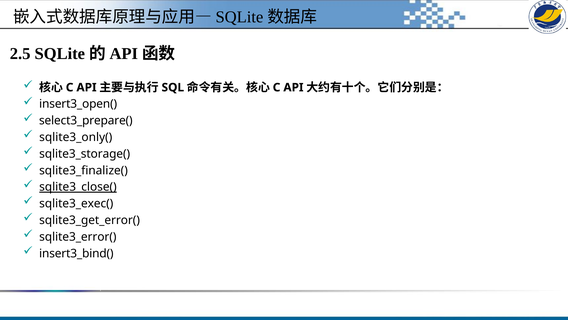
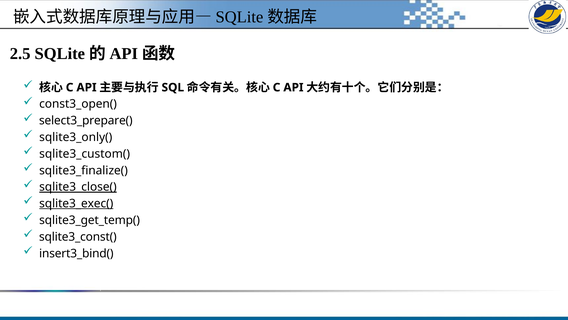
insert3_open(: insert3_open( -> const3_open(
sqlite3_storage(: sqlite3_storage( -> sqlite3_custom(
sqlite3_exec( underline: none -> present
sqlite3_get_error(: sqlite3_get_error( -> sqlite3_get_temp(
sqlite3_error(: sqlite3_error( -> sqlite3_const(
